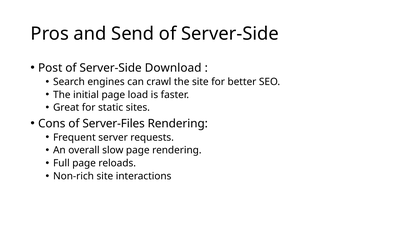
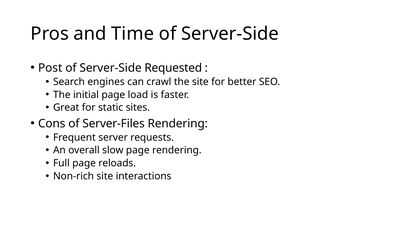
Send: Send -> Time
Download: Download -> Requested
